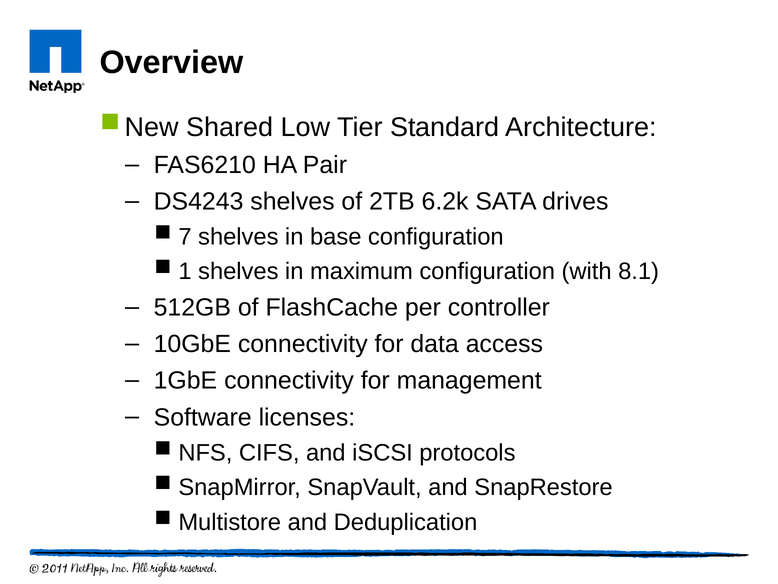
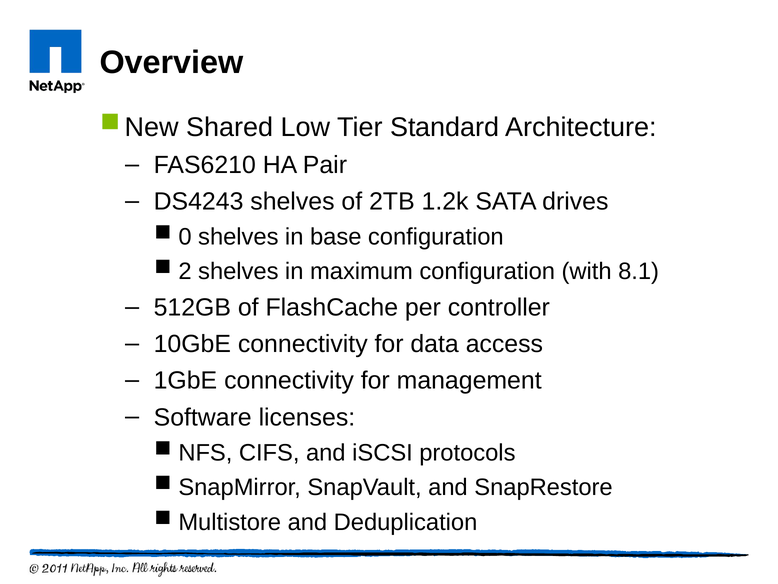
6.2k: 6.2k -> 1.2k
7: 7 -> 0
1: 1 -> 2
